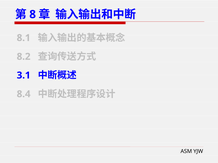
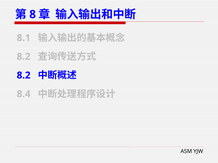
3.1 at (24, 76): 3.1 -> 8.2
